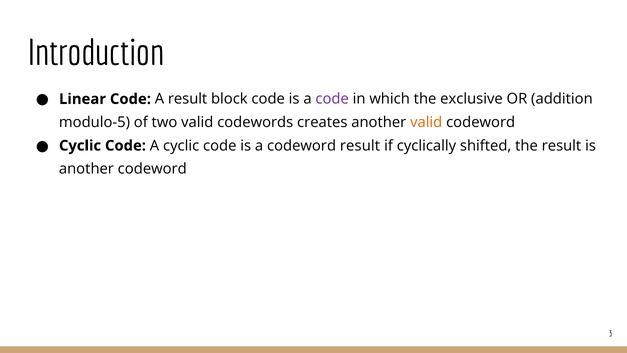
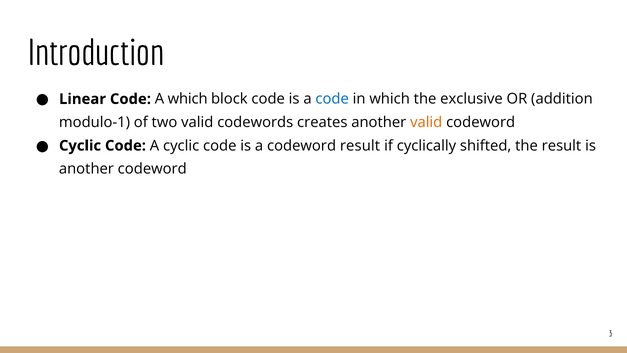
A result: result -> which
code at (332, 99) colour: purple -> blue
modulo-5: modulo-5 -> modulo-1
